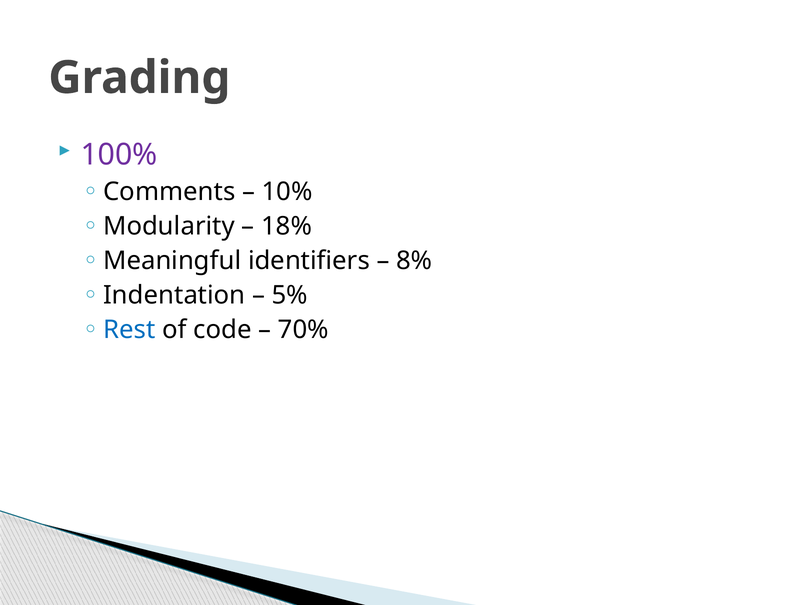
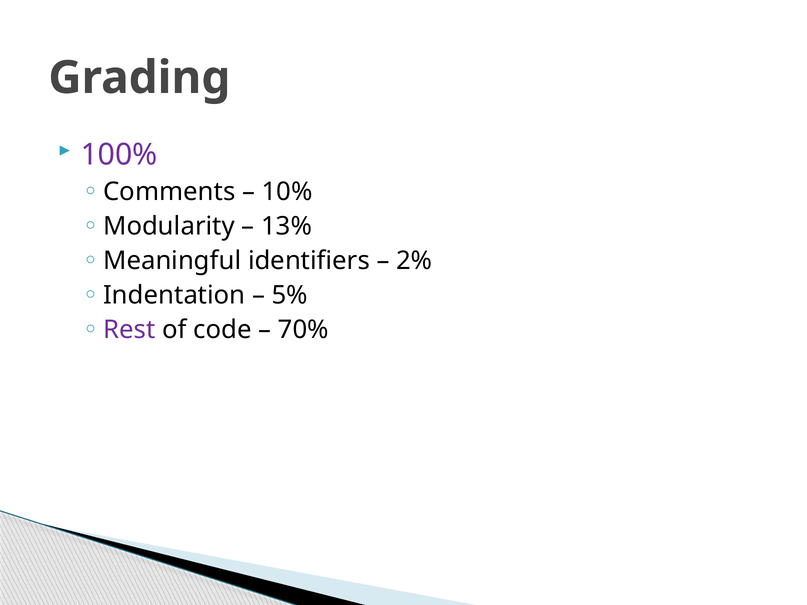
18%: 18% -> 13%
8%: 8% -> 2%
Rest colour: blue -> purple
